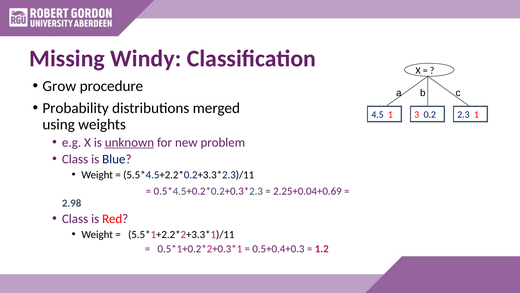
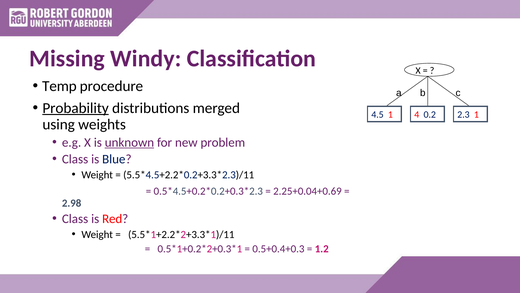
Grow: Grow -> Temp
Probability underline: none -> present
3: 3 -> 4
